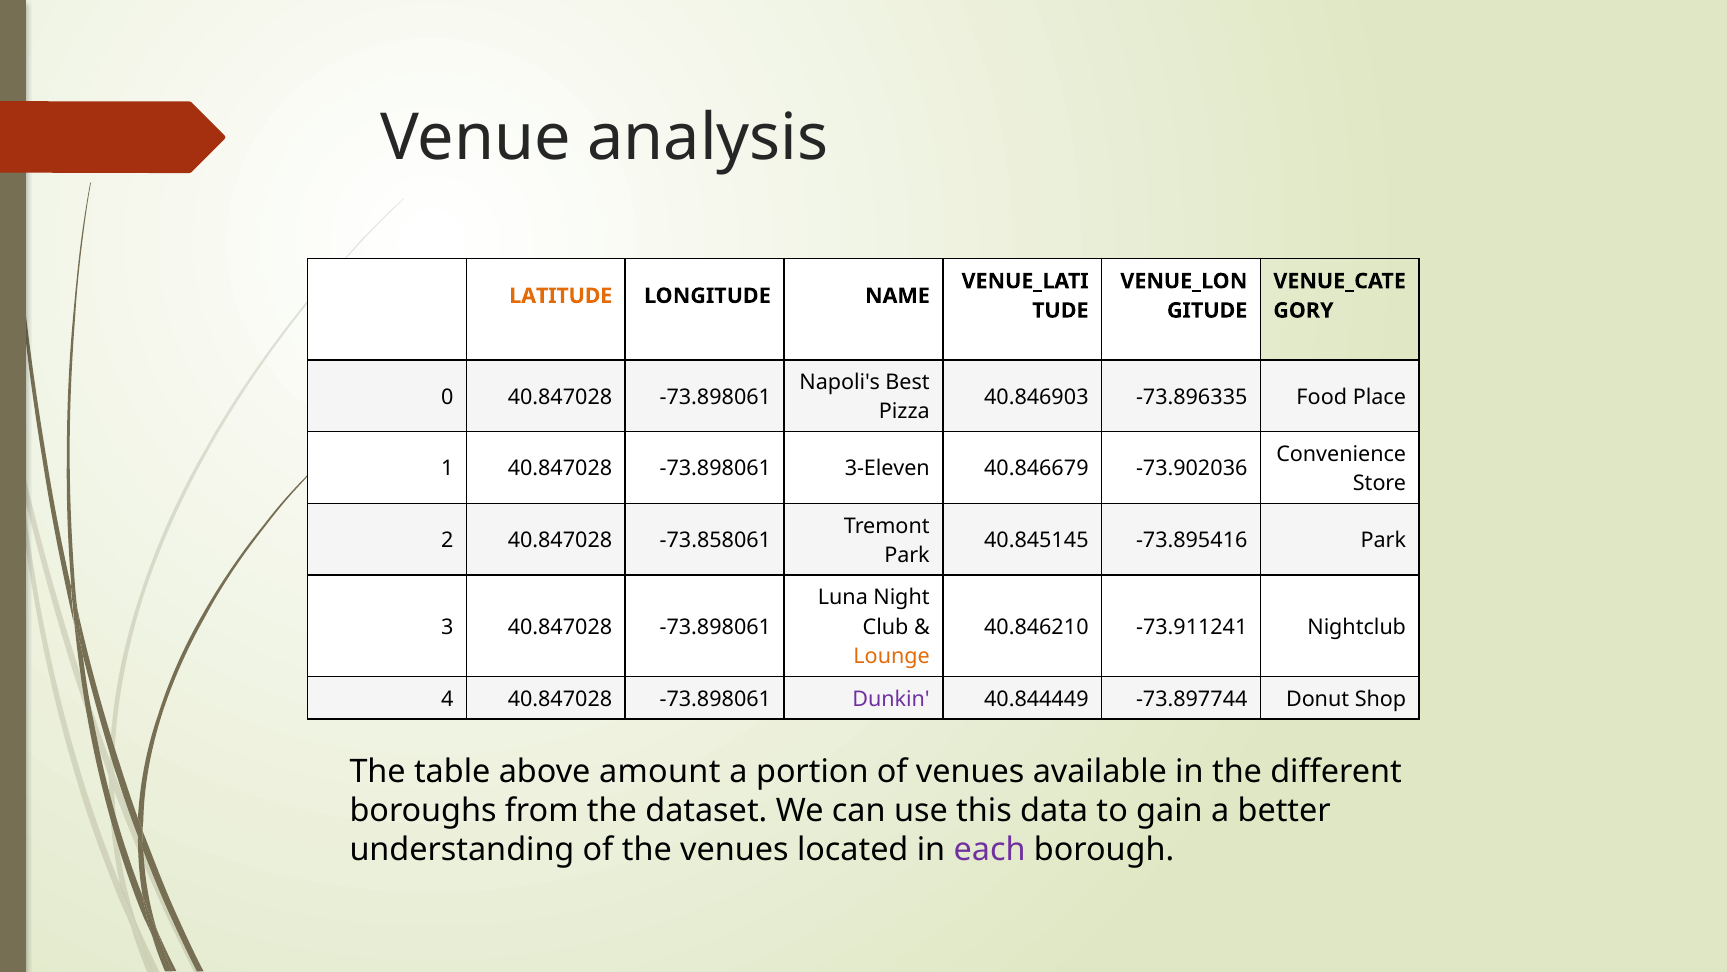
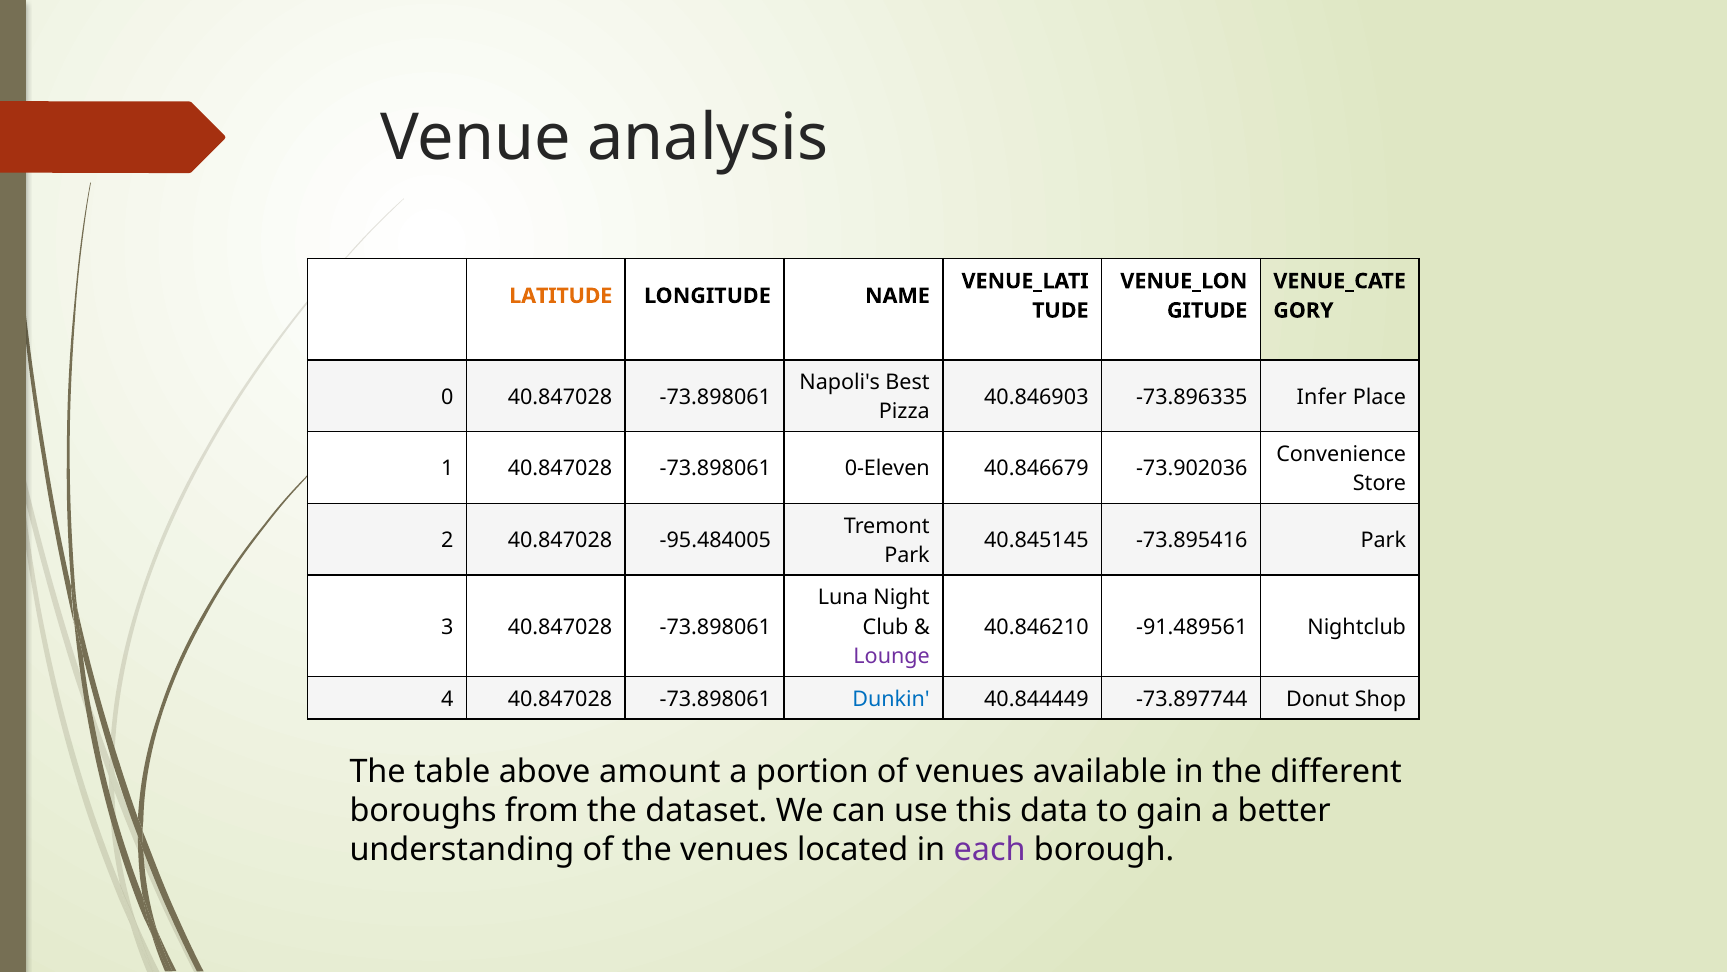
Food: Food -> Infer
3-Eleven: 3-Eleven -> 0-Eleven
-73.858061: -73.858061 -> -95.484005
-73.911241: -73.911241 -> -91.489561
Lounge colour: orange -> purple
Dunkin colour: purple -> blue
